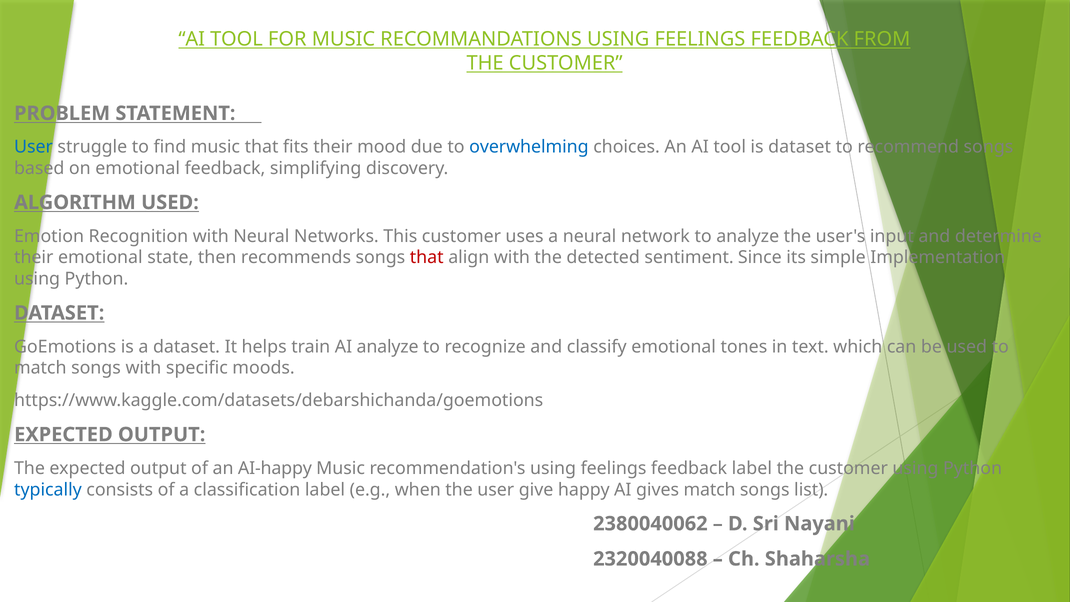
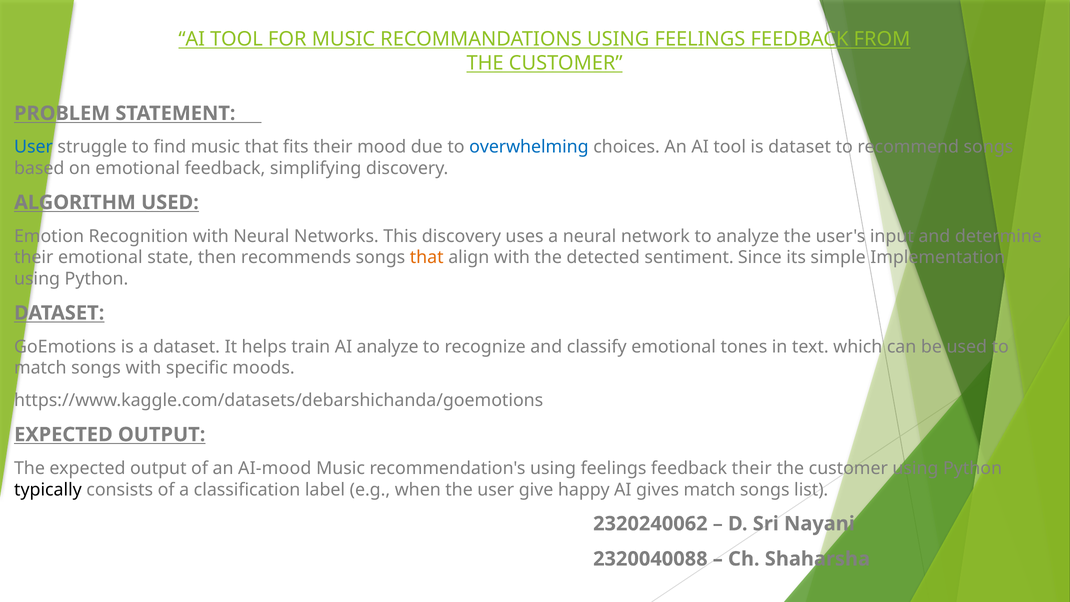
This customer: customer -> discovery
that at (427, 257) colour: red -> orange
AI-happy: AI-happy -> AI-mood
feedback label: label -> their
typically colour: blue -> black
2380040062: 2380040062 -> 2320240062
